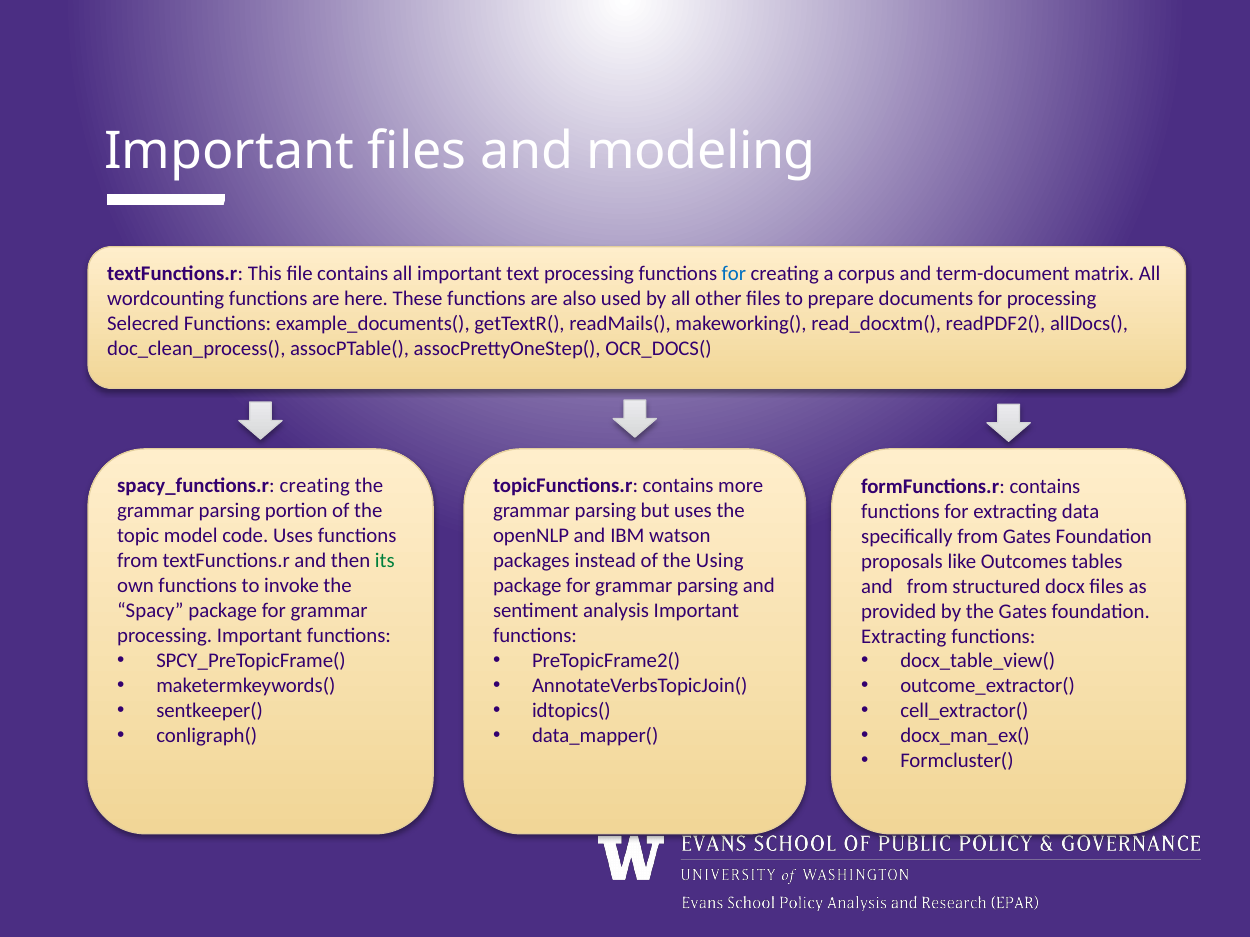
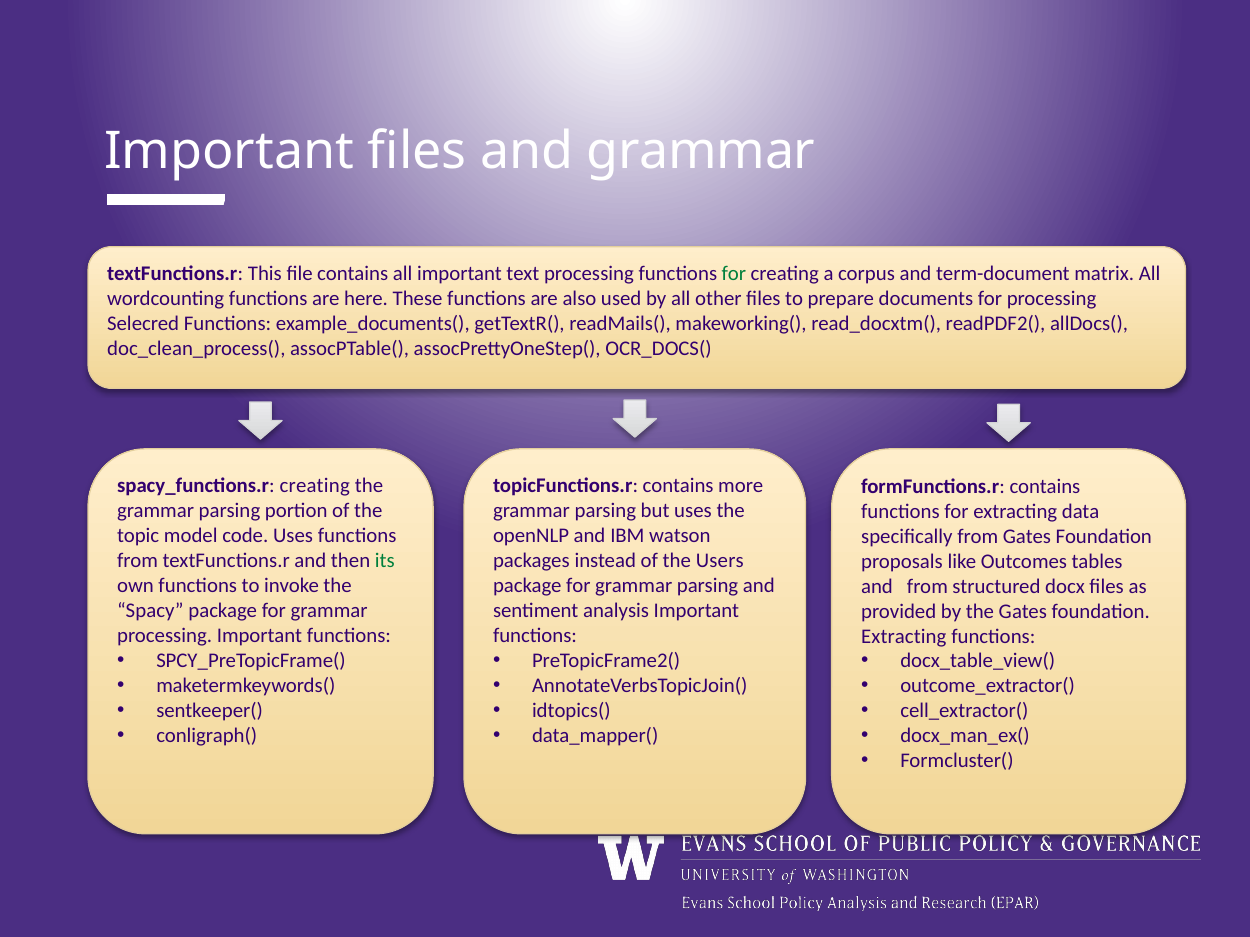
and modeling: modeling -> grammar
for at (734, 274) colour: blue -> green
Using: Using -> Users
